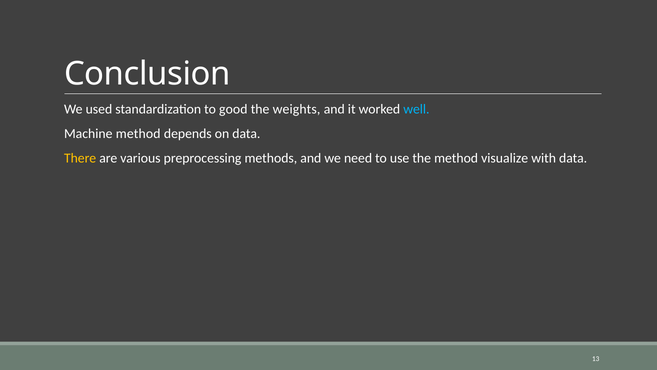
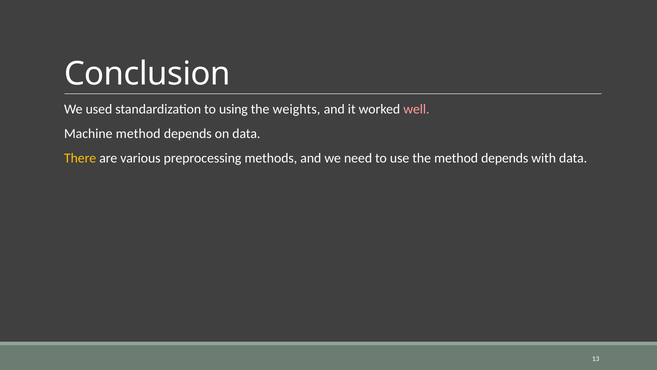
good: good -> using
well colour: light blue -> pink
the method visualize: visualize -> depends
